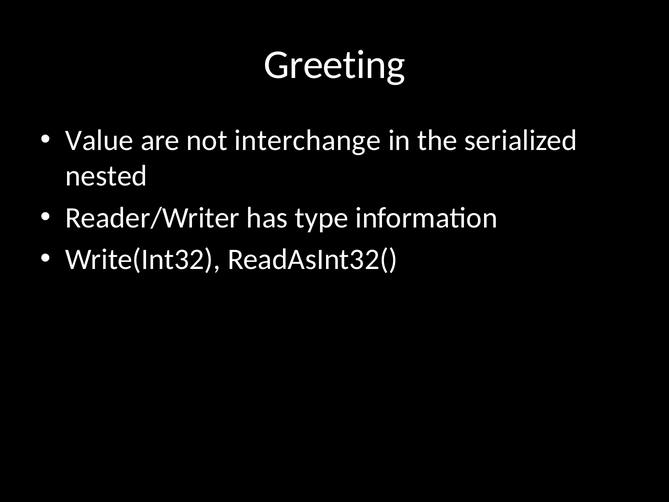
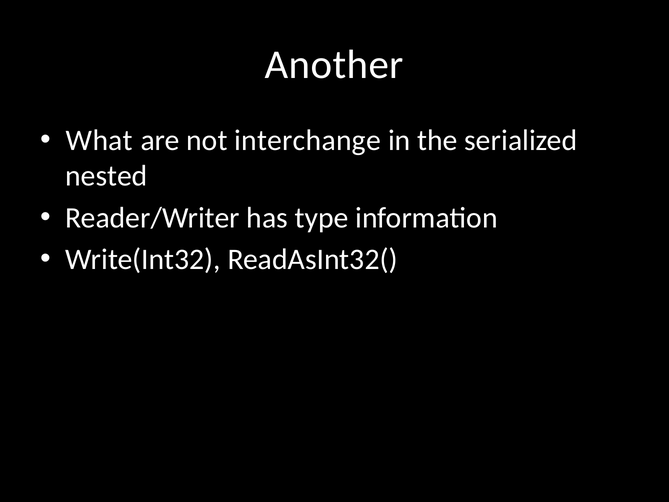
Greeting: Greeting -> Another
Value: Value -> What
